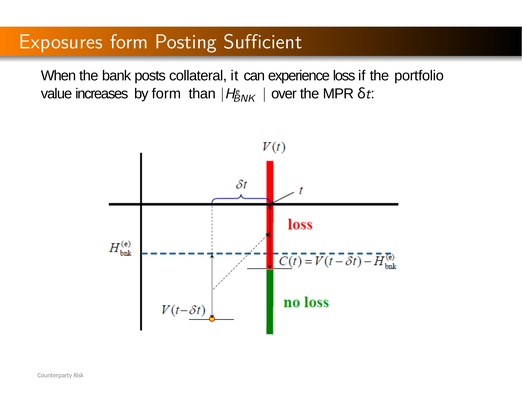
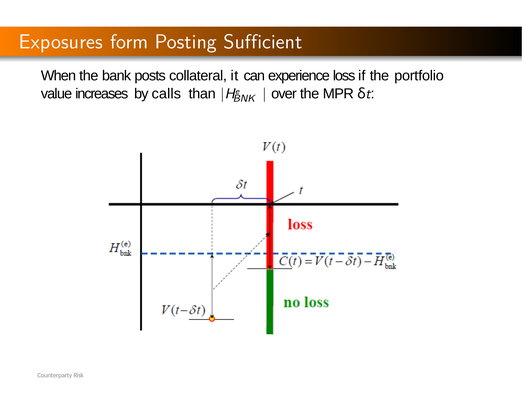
by form: form -> calls
